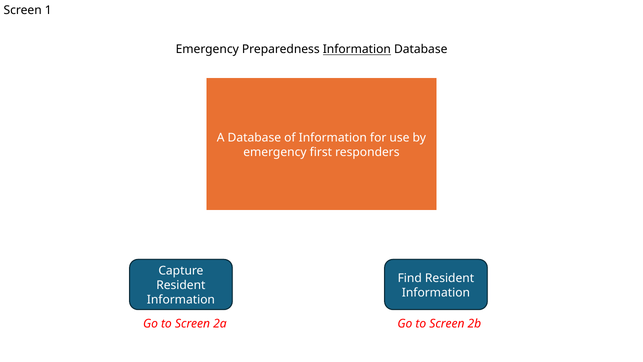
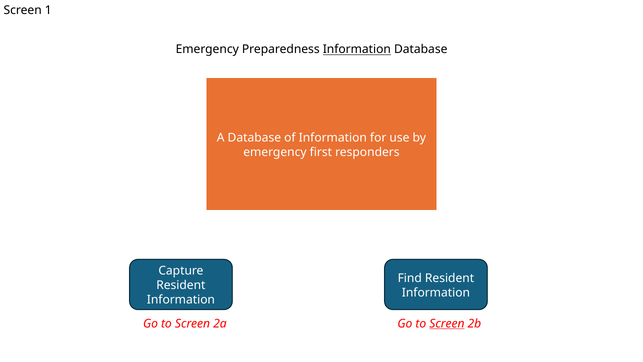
Screen at (447, 323) underline: none -> present
